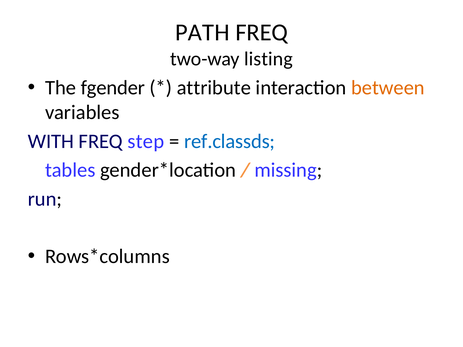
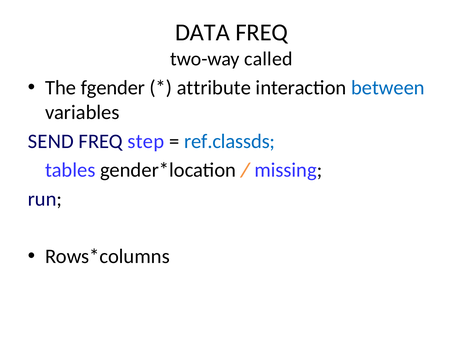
PATH: PATH -> DATA
listing: listing -> called
between colour: orange -> blue
WITH: WITH -> SEND
